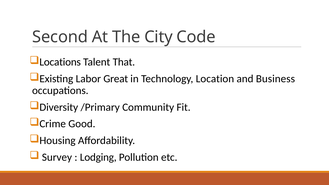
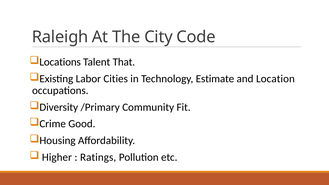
Second: Second -> Raleigh
Great: Great -> Cities
Location: Location -> Estimate
Business: Business -> Location
Survey: Survey -> Higher
Lodging: Lodging -> Ratings
